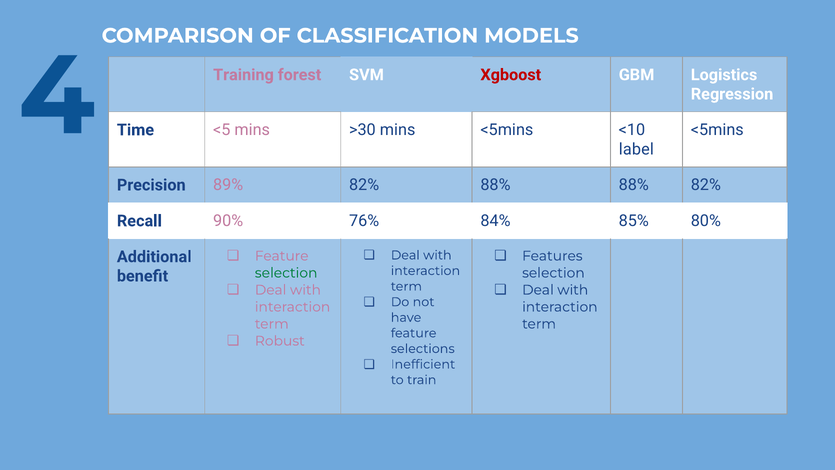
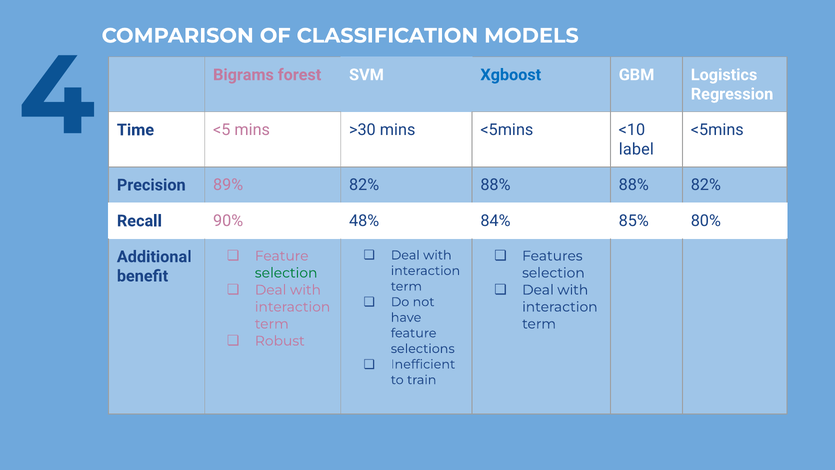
Training: Training -> Bigrams
Xgboost colour: red -> blue
76%: 76% -> 48%
